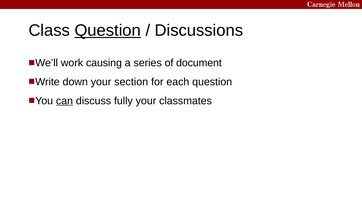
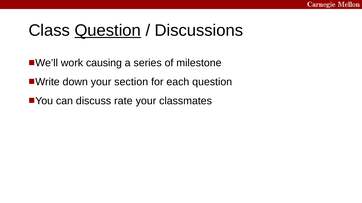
document: document -> milestone
can underline: present -> none
fully: fully -> rate
